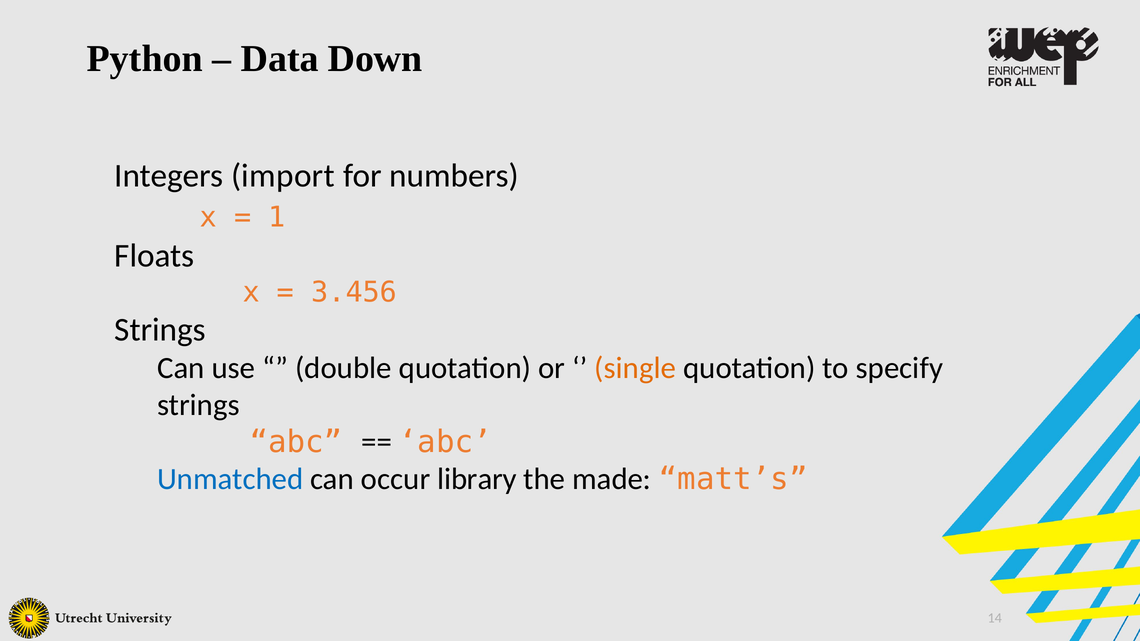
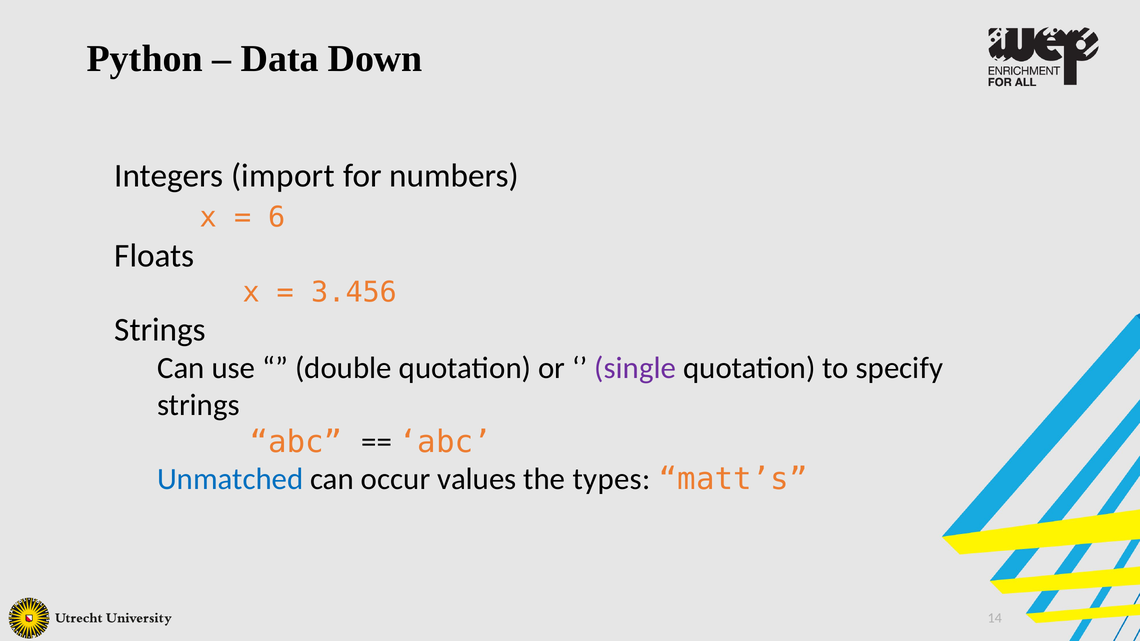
1: 1 -> 6
single colour: orange -> purple
library: library -> values
made: made -> types
